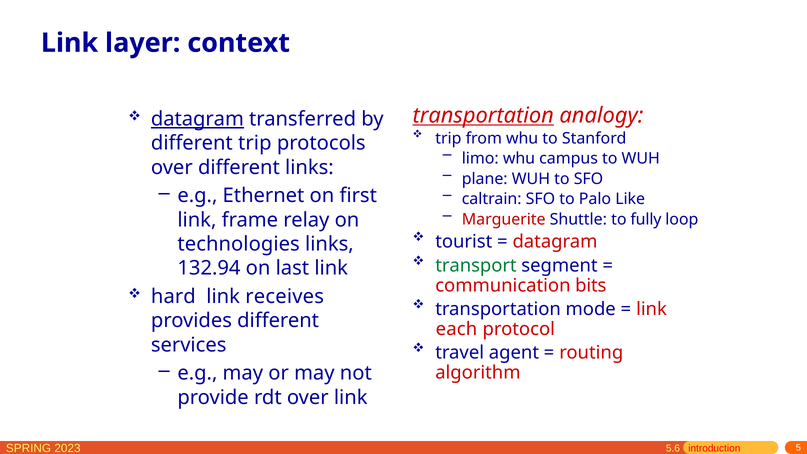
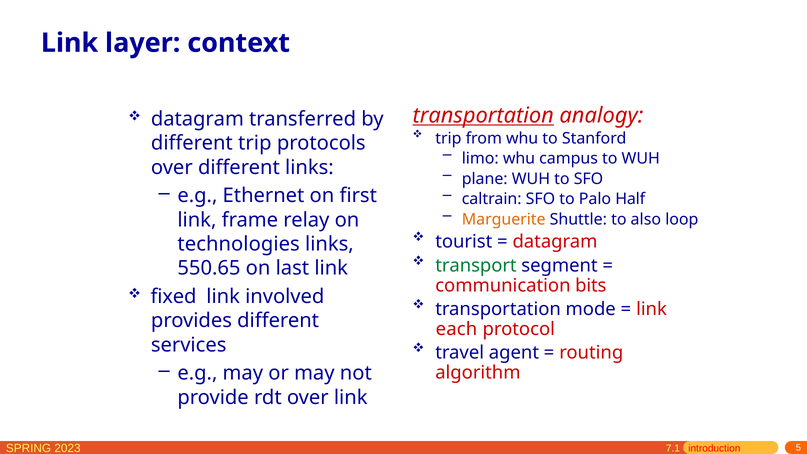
datagram at (197, 119) underline: present -> none
Like: Like -> Half
Marguerite colour: red -> orange
fully: fully -> also
132.94: 132.94 -> 550.65
hard: hard -> fixed
receives: receives -> involved
5.6: 5.6 -> 7.1
